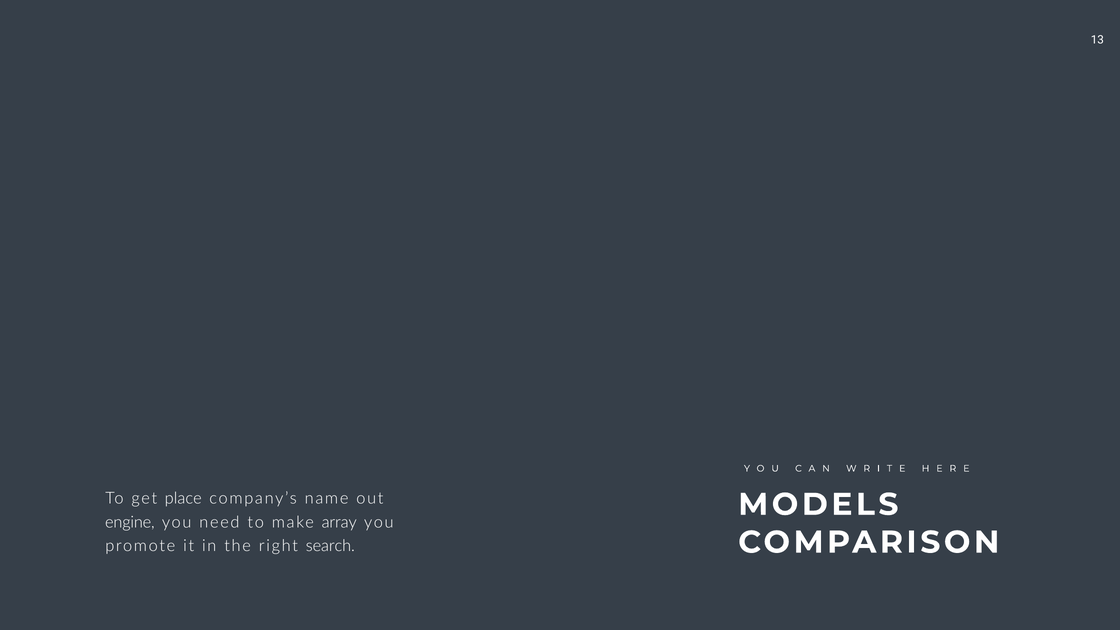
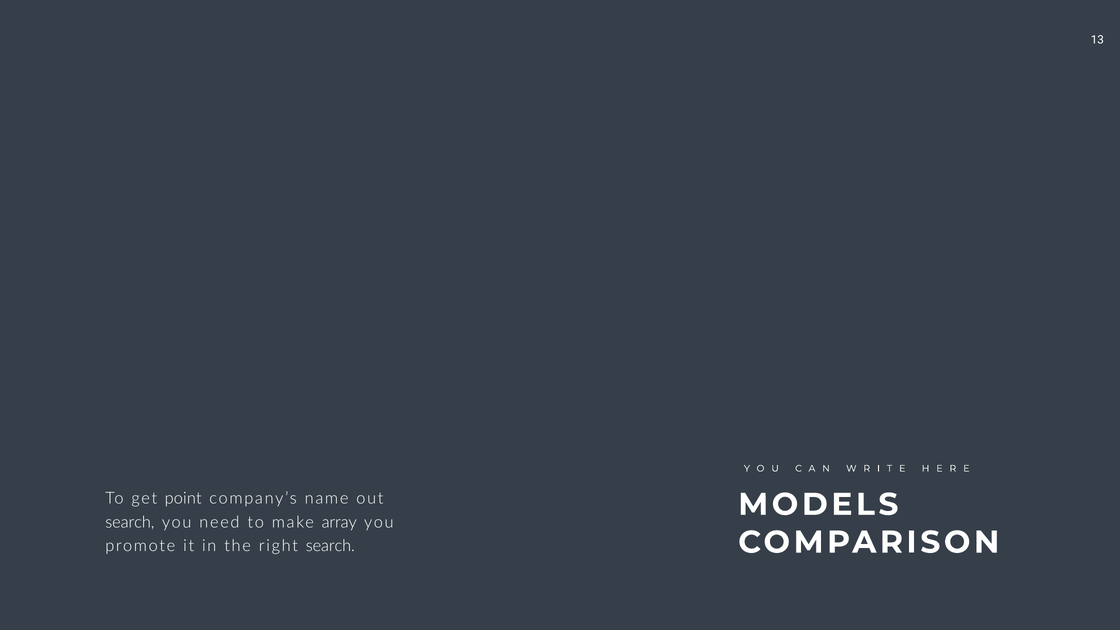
place: place -> point
engine at (130, 522): engine -> search
